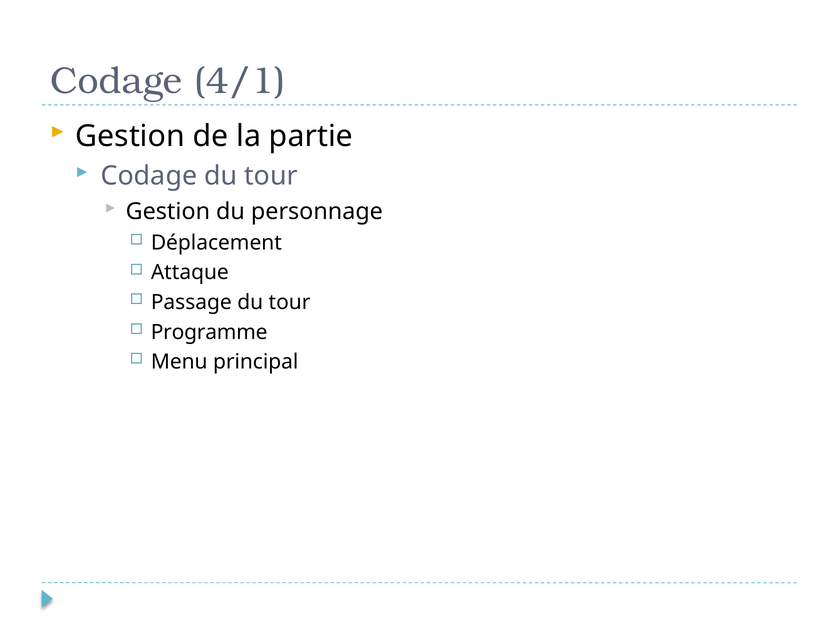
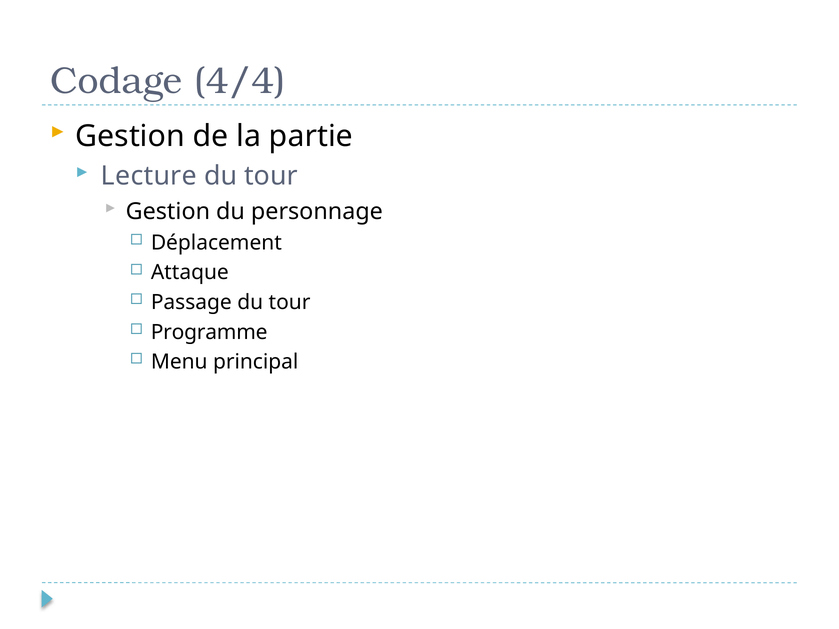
4/1: 4/1 -> 4/4
Codage at (149, 176): Codage -> Lecture
